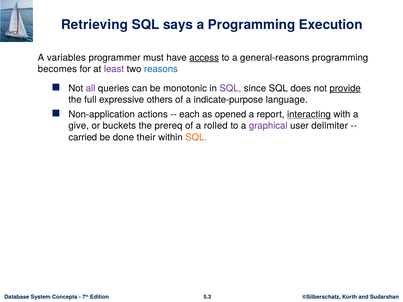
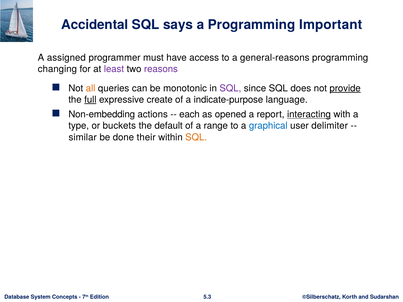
Retrieving: Retrieving -> Accidental
Execution: Execution -> Important
variables: variables -> assigned
access underline: present -> none
becomes: becomes -> changing
reasons colour: blue -> purple
all colour: purple -> orange
full underline: none -> present
others: others -> create
Non-application: Non-application -> Non-embedding
give: give -> type
prereq: prereq -> default
rolled: rolled -> range
graphical colour: purple -> blue
carried: carried -> similar
